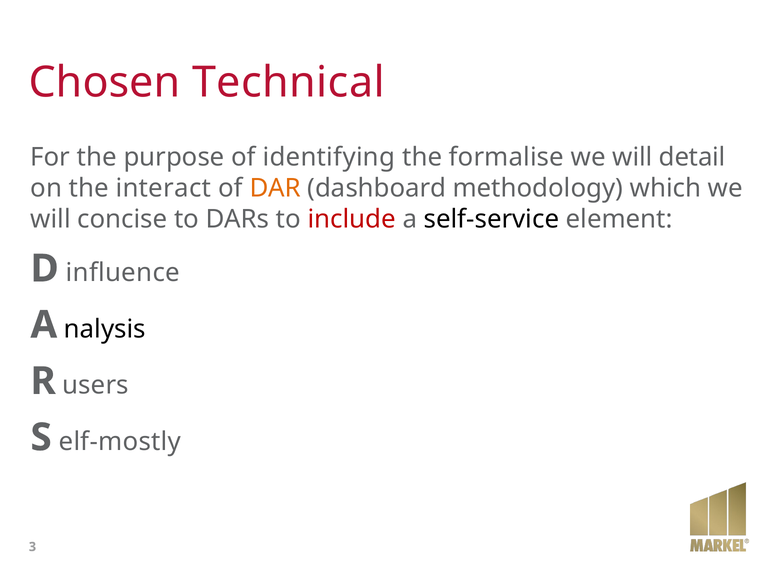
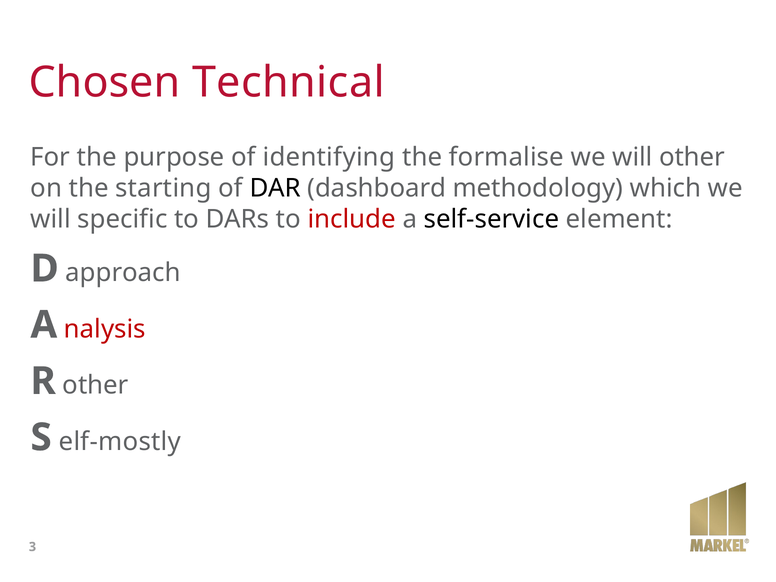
will detail: detail -> other
interact: interact -> starting
DAR colour: orange -> black
concise: concise -> specific
influence: influence -> approach
nalysis colour: black -> red
R users: users -> other
